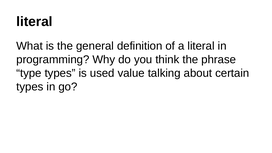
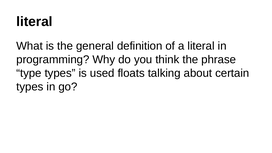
value: value -> floats
